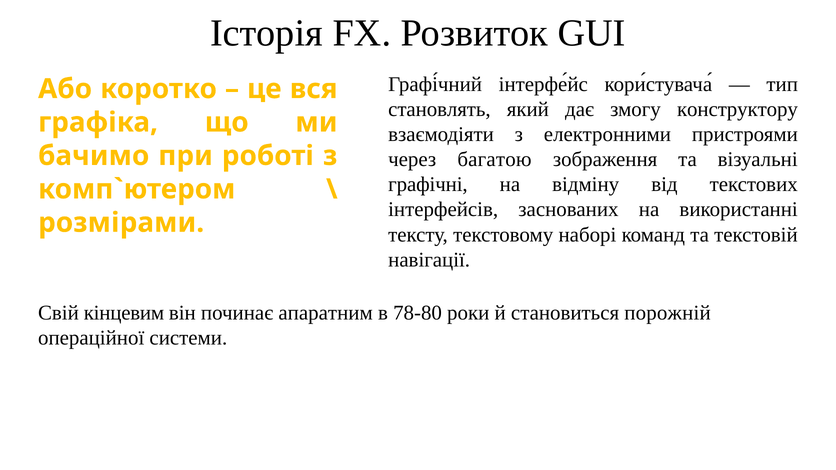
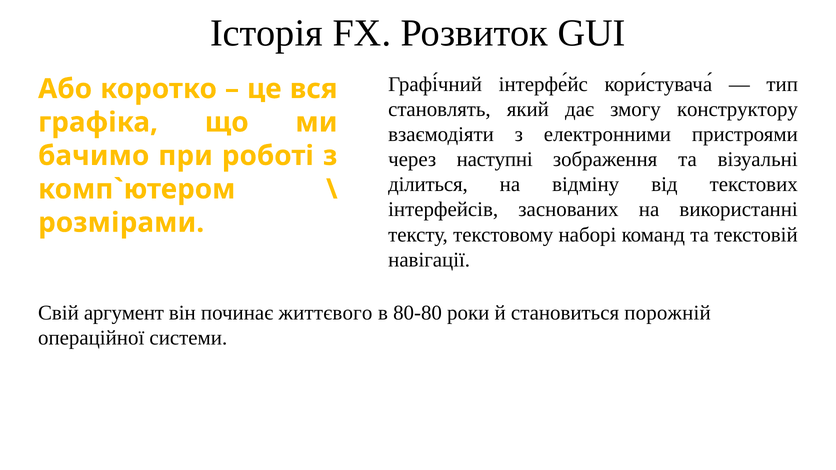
багатою: багатою -> наступні
графічні: графічні -> ділиться
кінцевим: кінцевим -> аргумент
апаратним: апаратним -> життєвого
78-80: 78-80 -> 80-80
